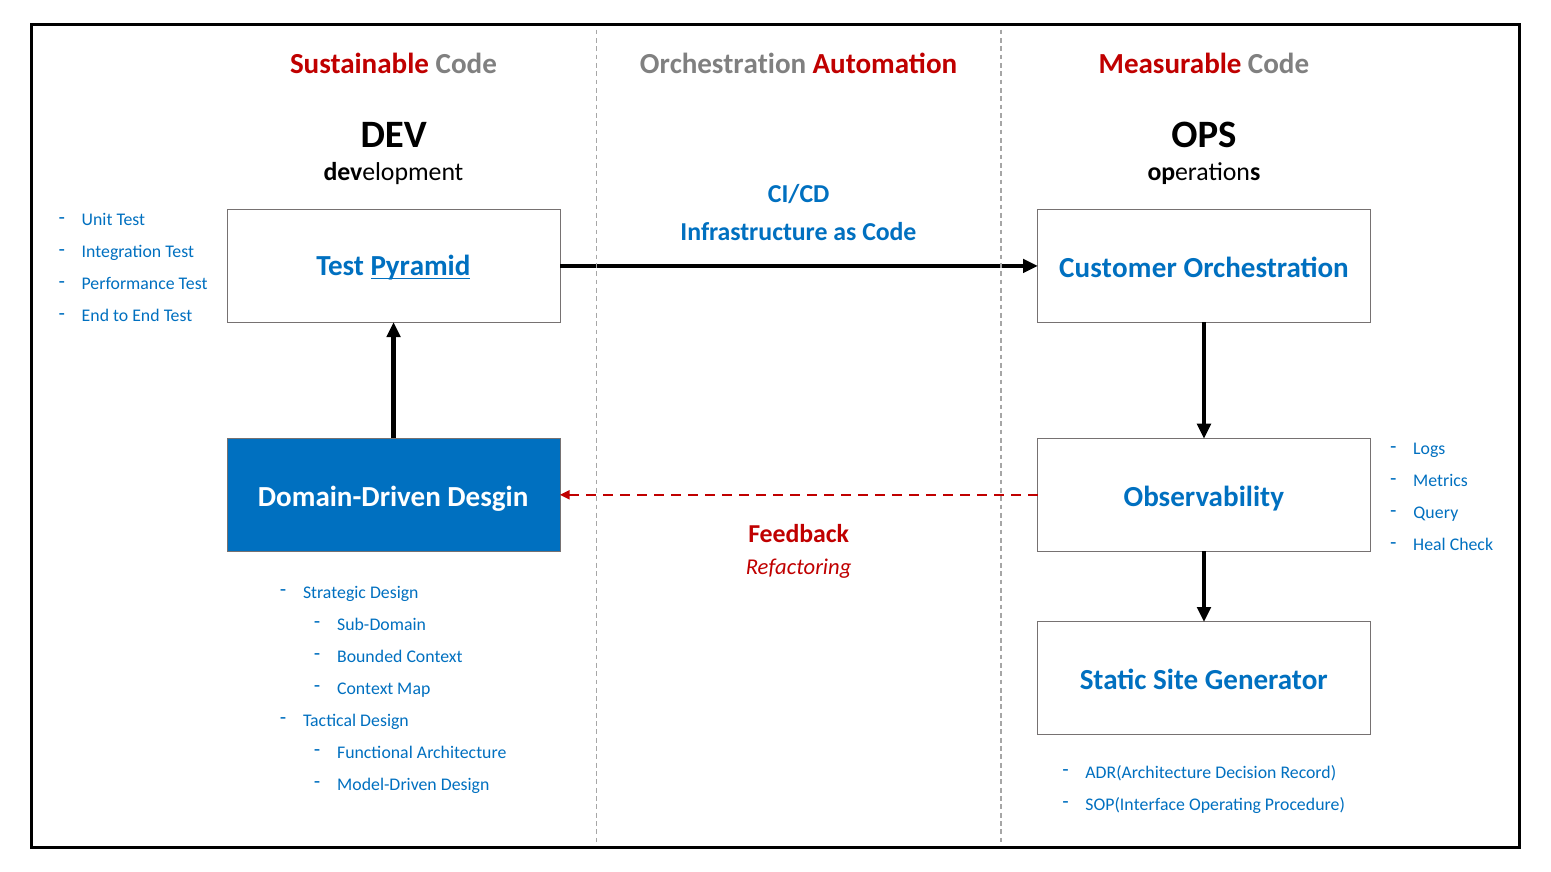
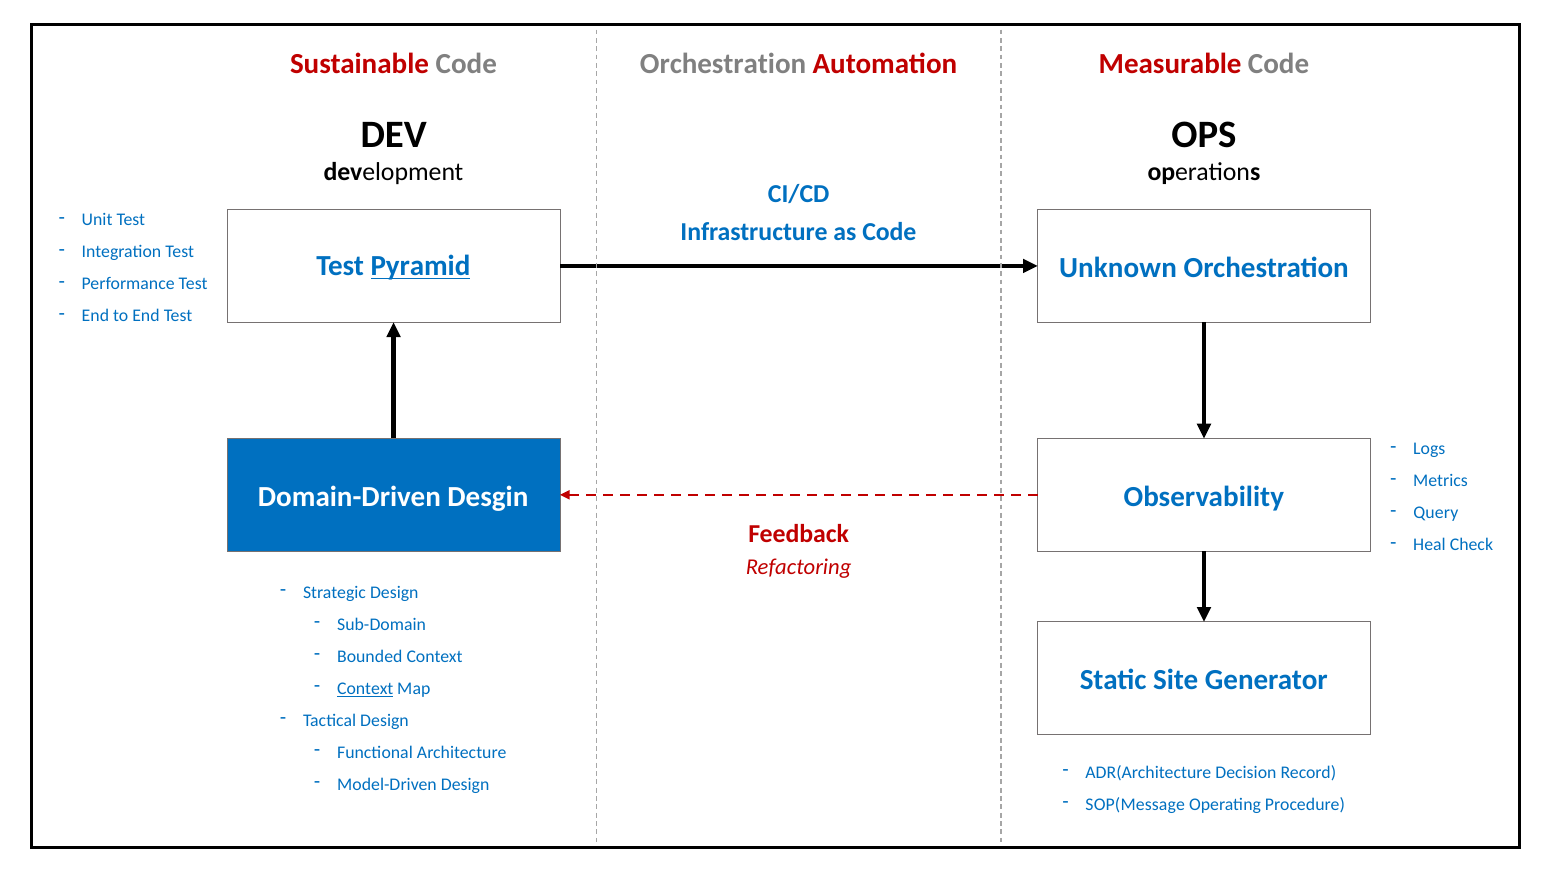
Customer: Customer -> Unknown
Context at (365, 689) underline: none -> present
SOP(Interface: SOP(Interface -> SOP(Message
